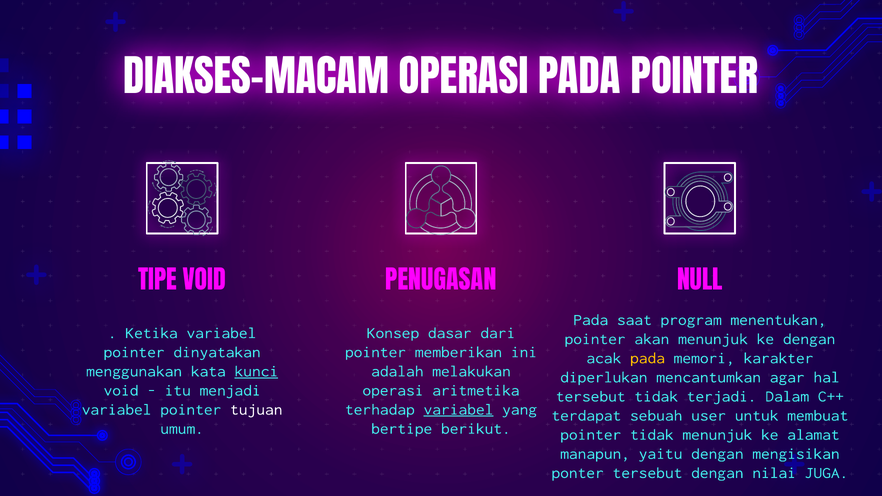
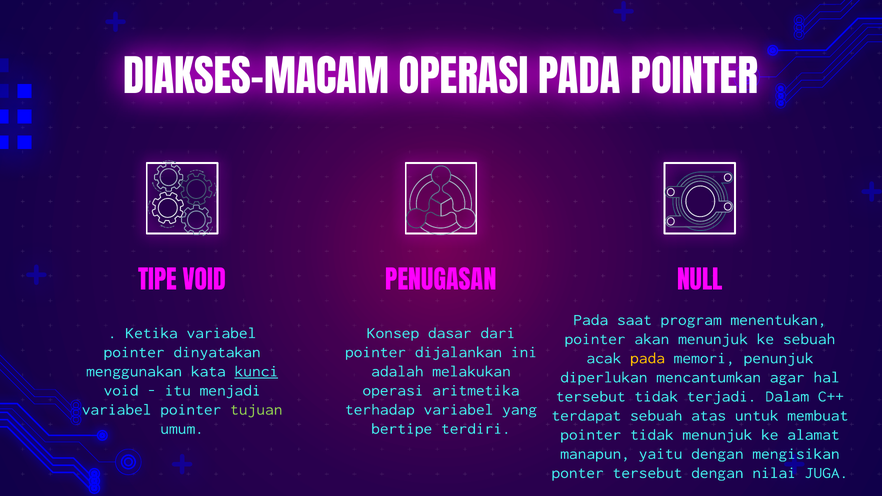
ke dengan: dengan -> sebuah
memberikan: memberikan -> dijalankan
karakter: karakter -> penunjuk
variabel at (458, 409) underline: present -> none
tujuan colour: white -> light green
user: user -> atas
berikut: berikut -> terdiri
